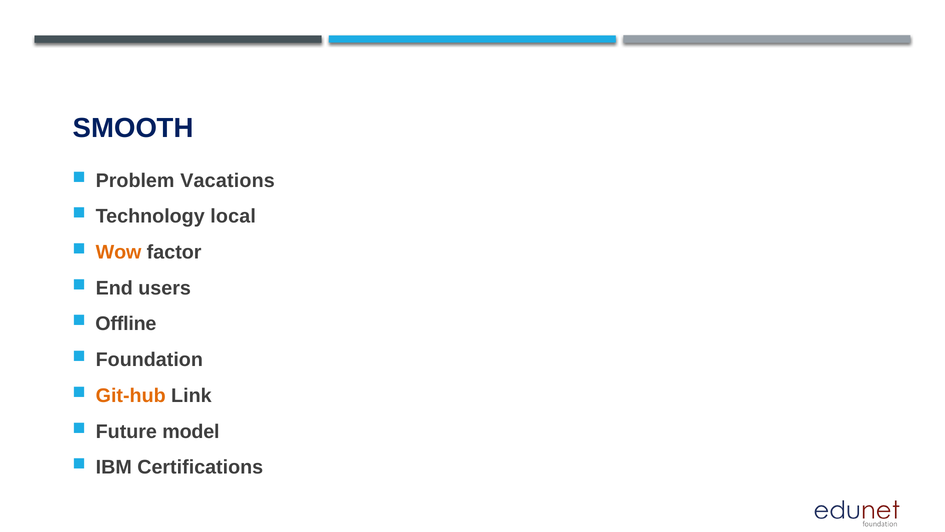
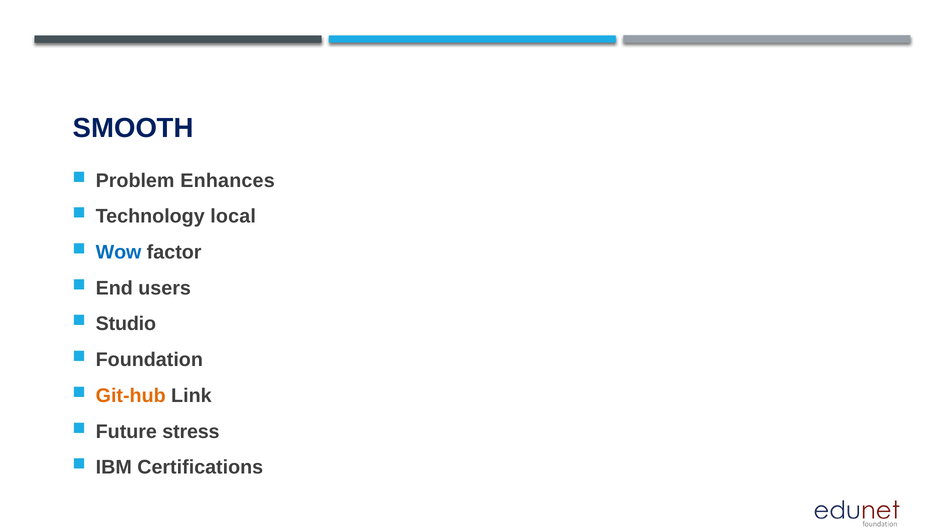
Vacations: Vacations -> Enhances
Wow colour: orange -> blue
Offline: Offline -> Studio
model: model -> stress
